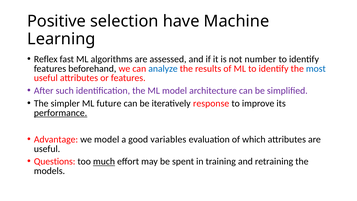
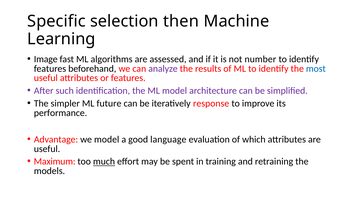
Positive: Positive -> Specific
have: have -> then
Reflex: Reflex -> Image
analyze colour: blue -> purple
performance underline: present -> none
variables: variables -> language
Questions: Questions -> Maximum
